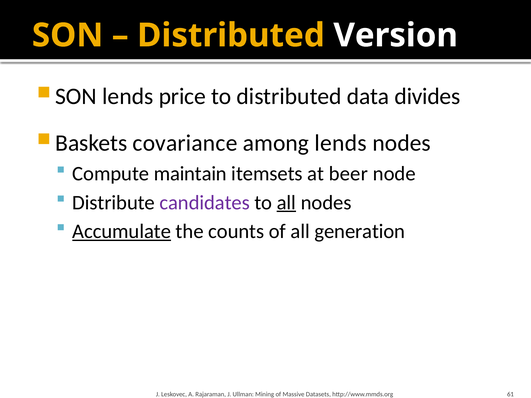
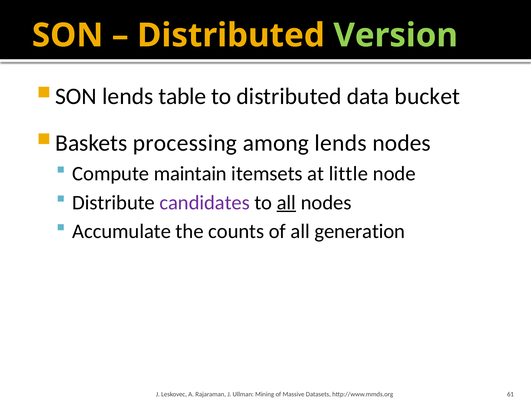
Version colour: white -> light green
price: price -> table
divides: divides -> bucket
covariance: covariance -> processing
beer: beer -> little
Accumulate underline: present -> none
